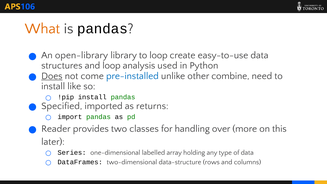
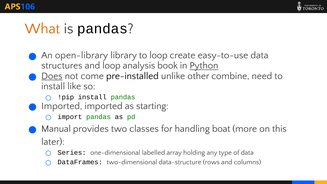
used: used -> book
Python underline: none -> present
pre-installed colour: blue -> black
Specified at (62, 106): Specified -> Imported
returns: returns -> starting
Reader: Reader -> Manual
over: over -> boat
